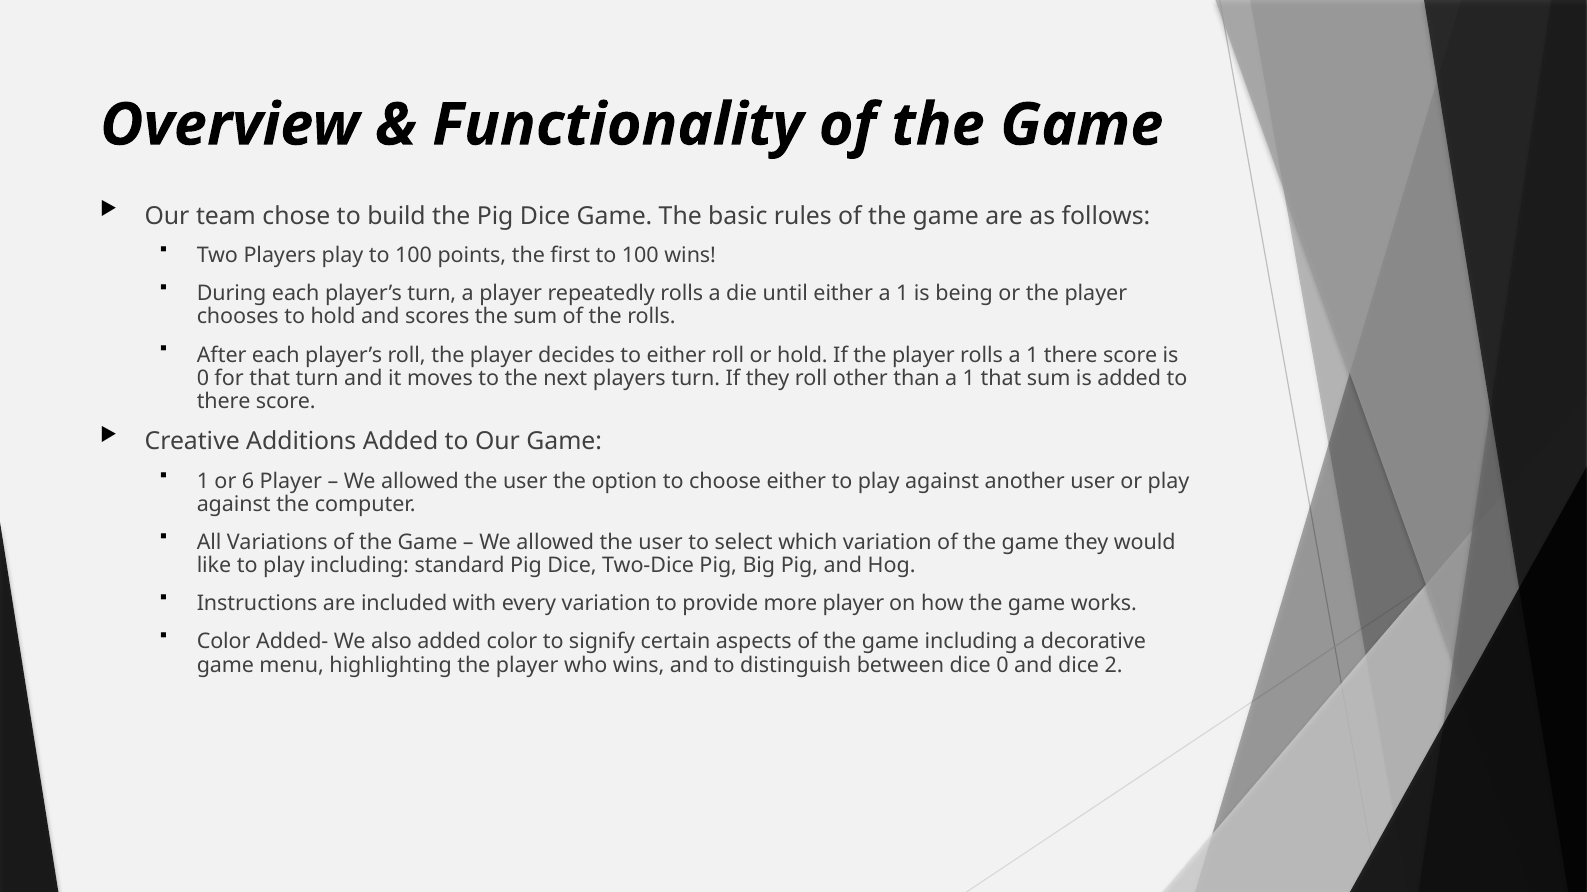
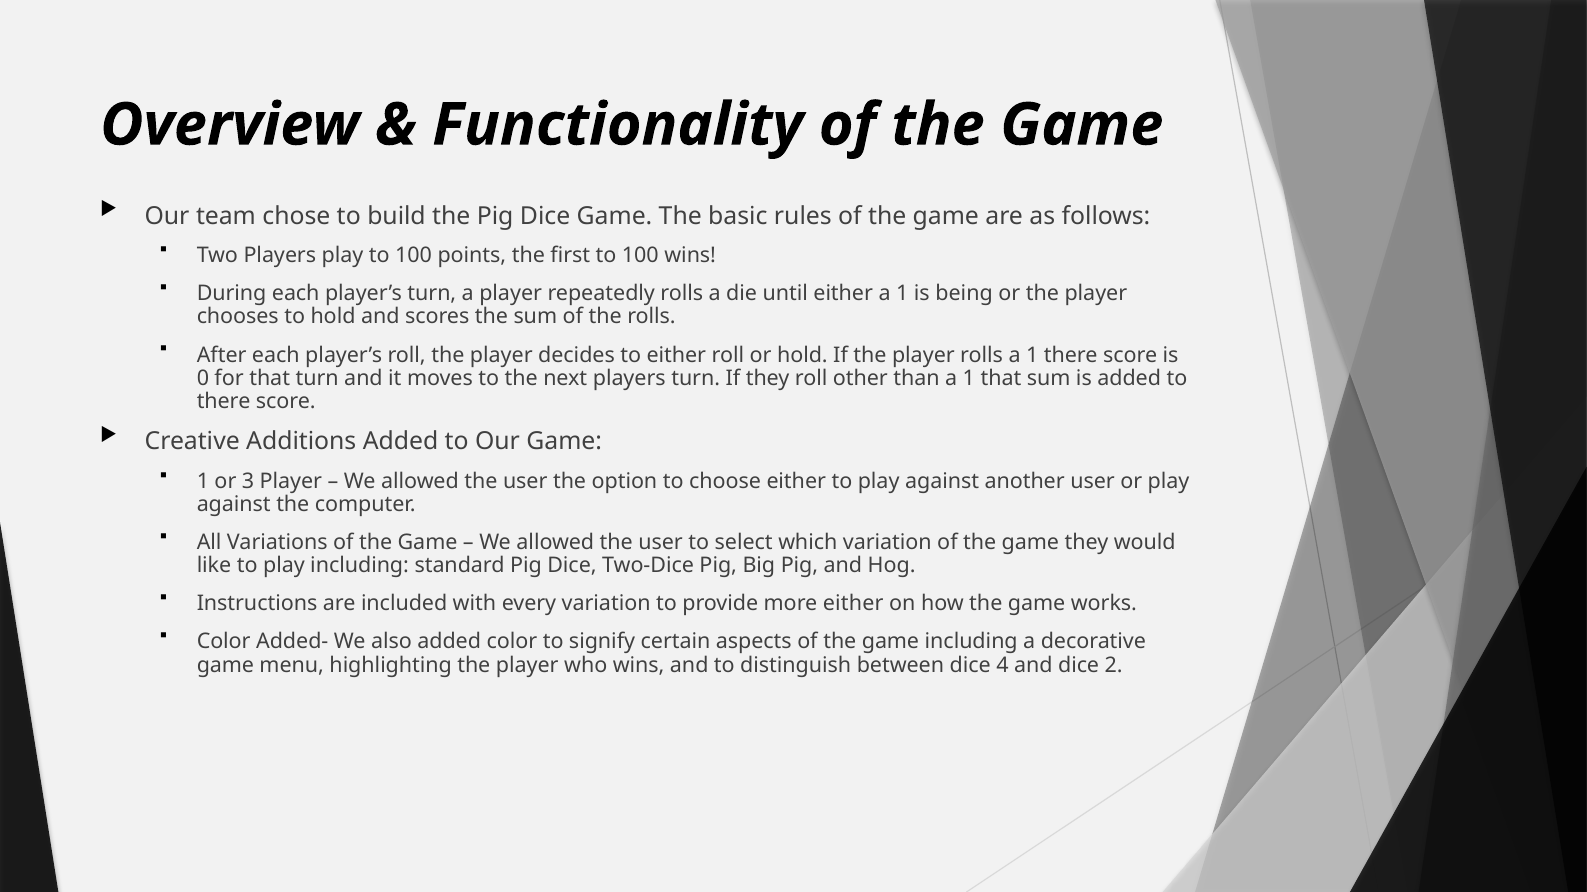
6: 6 -> 3
more player: player -> either
dice 0: 0 -> 4
